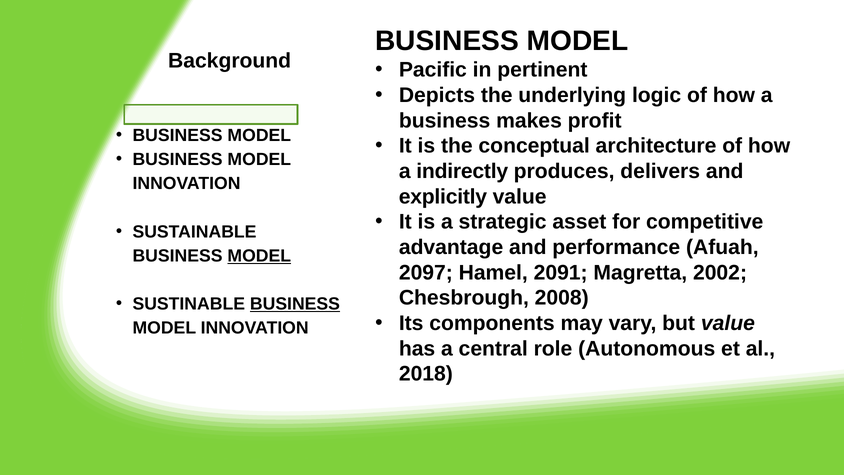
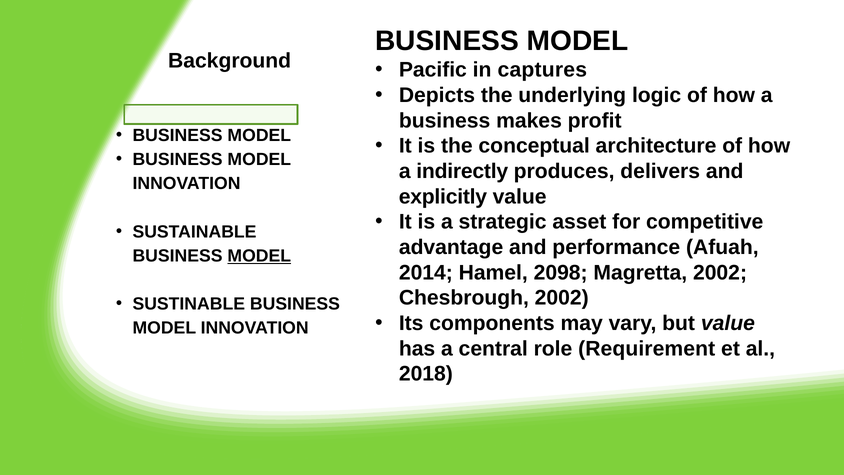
pertinent: pertinent -> captures
2097: 2097 -> 2014
2091: 2091 -> 2098
Chesbrough 2008: 2008 -> 2002
BUSINESS at (295, 304) underline: present -> none
Autonomous: Autonomous -> Requirement
